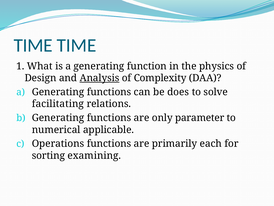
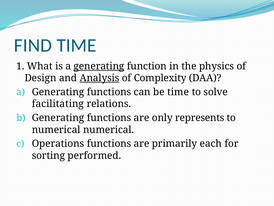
TIME at (33, 45): TIME -> FIND
generating at (99, 66) underline: none -> present
be does: does -> time
parameter: parameter -> represents
numerical applicable: applicable -> numerical
examining: examining -> performed
